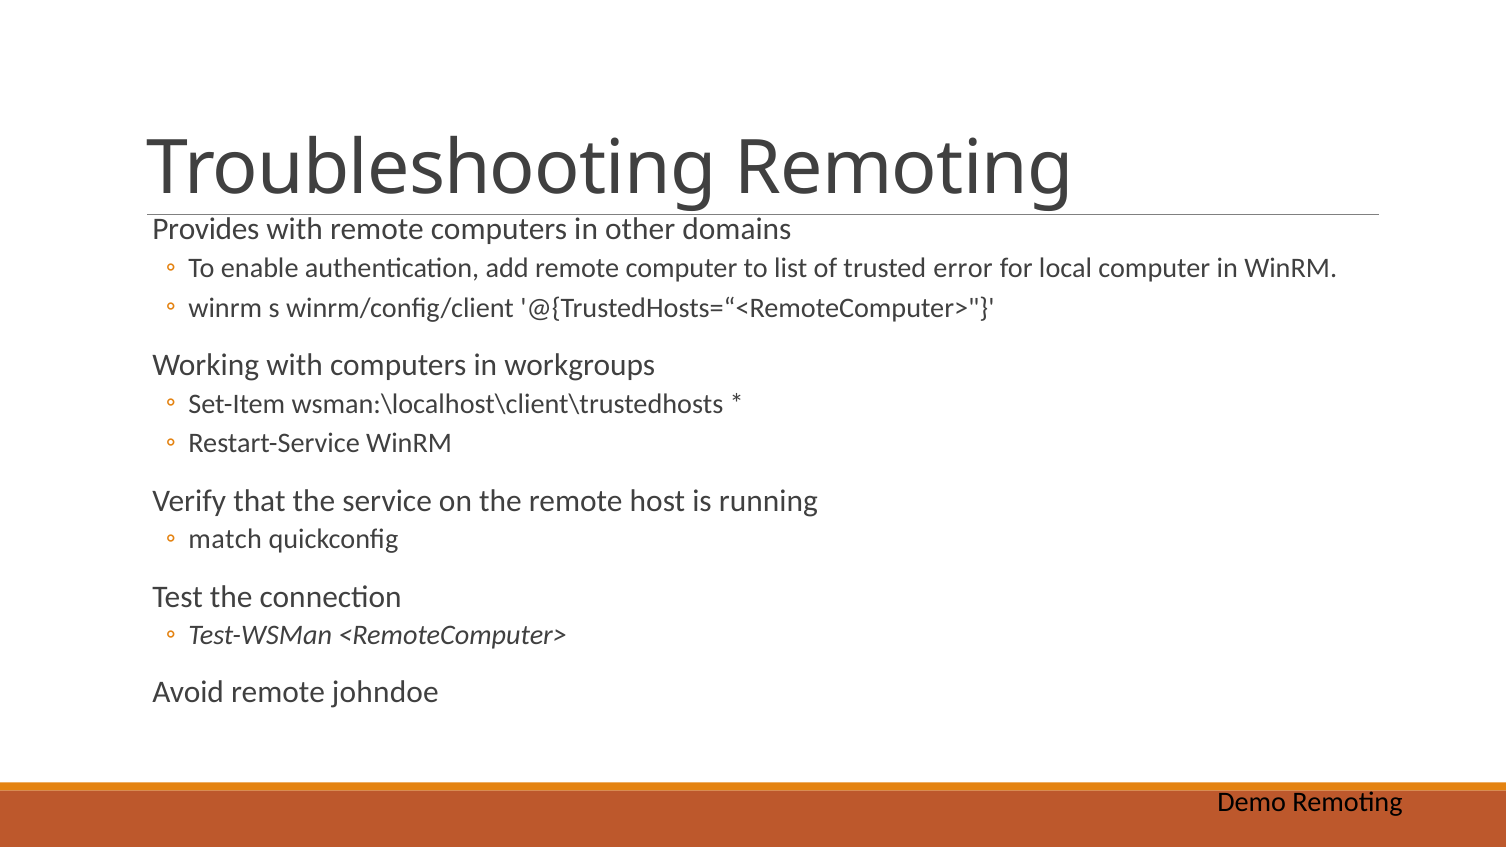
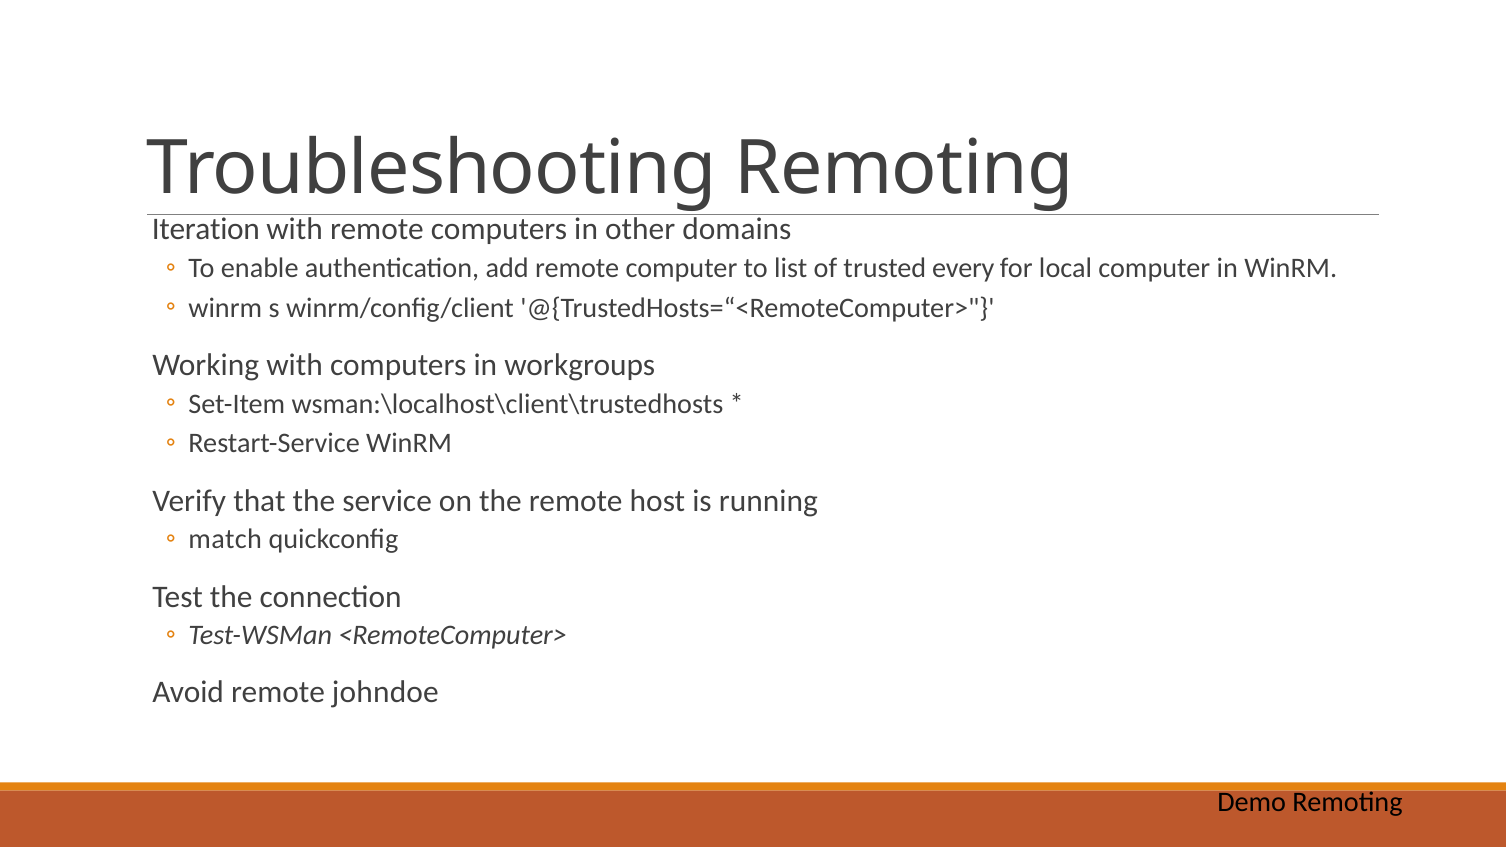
Provides: Provides -> Iteration
error: error -> every
